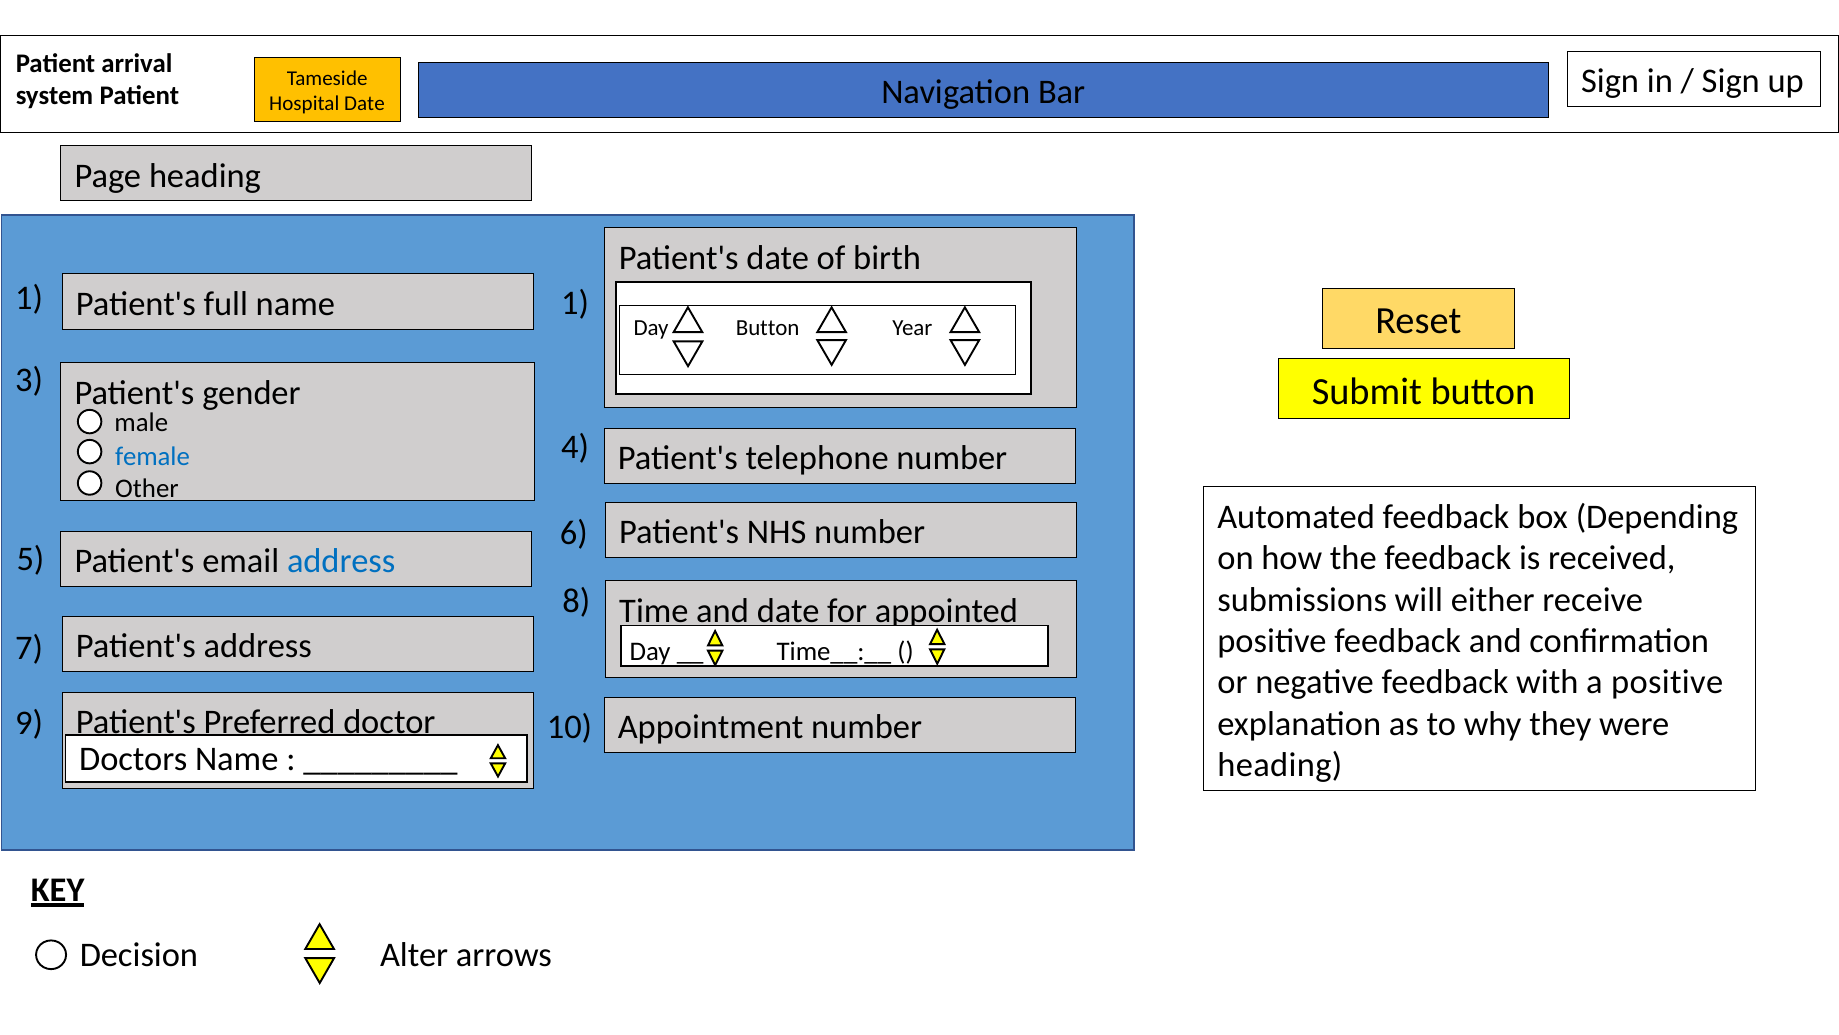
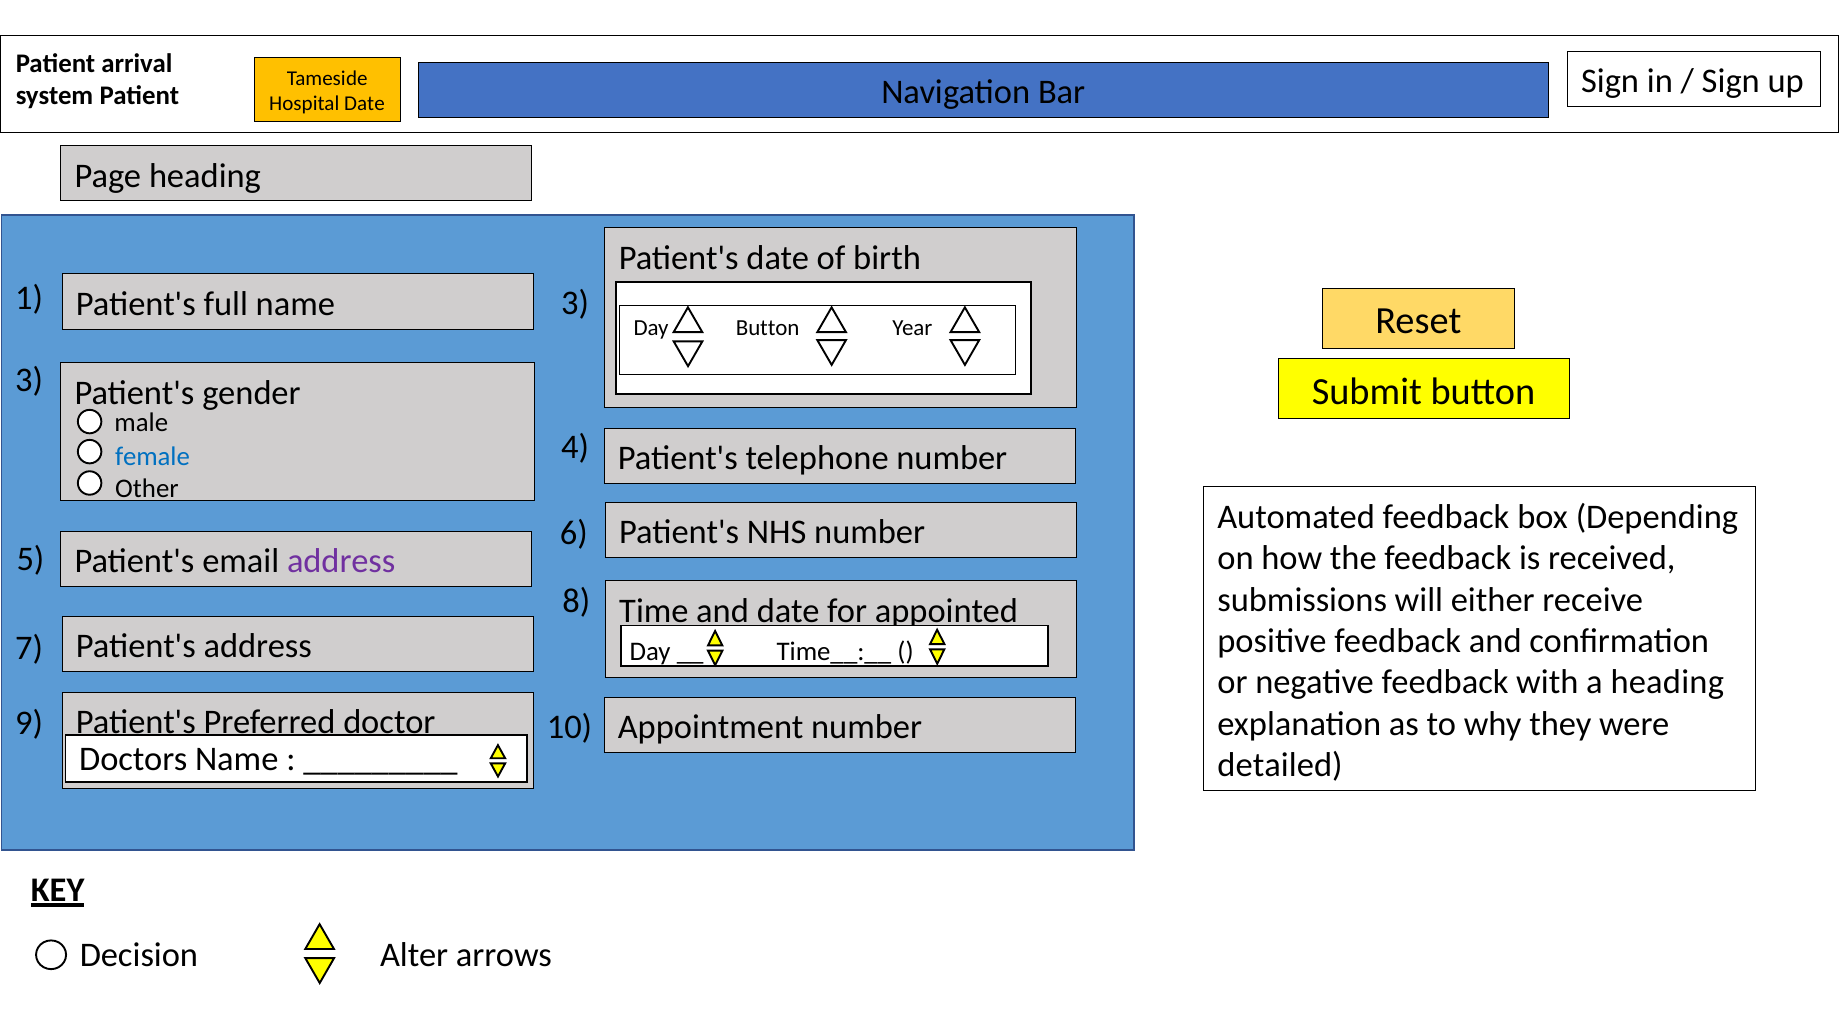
1 1: 1 -> 3
address at (341, 561) colour: blue -> purple
a positive: positive -> heading
heading at (1280, 765): heading -> detailed
